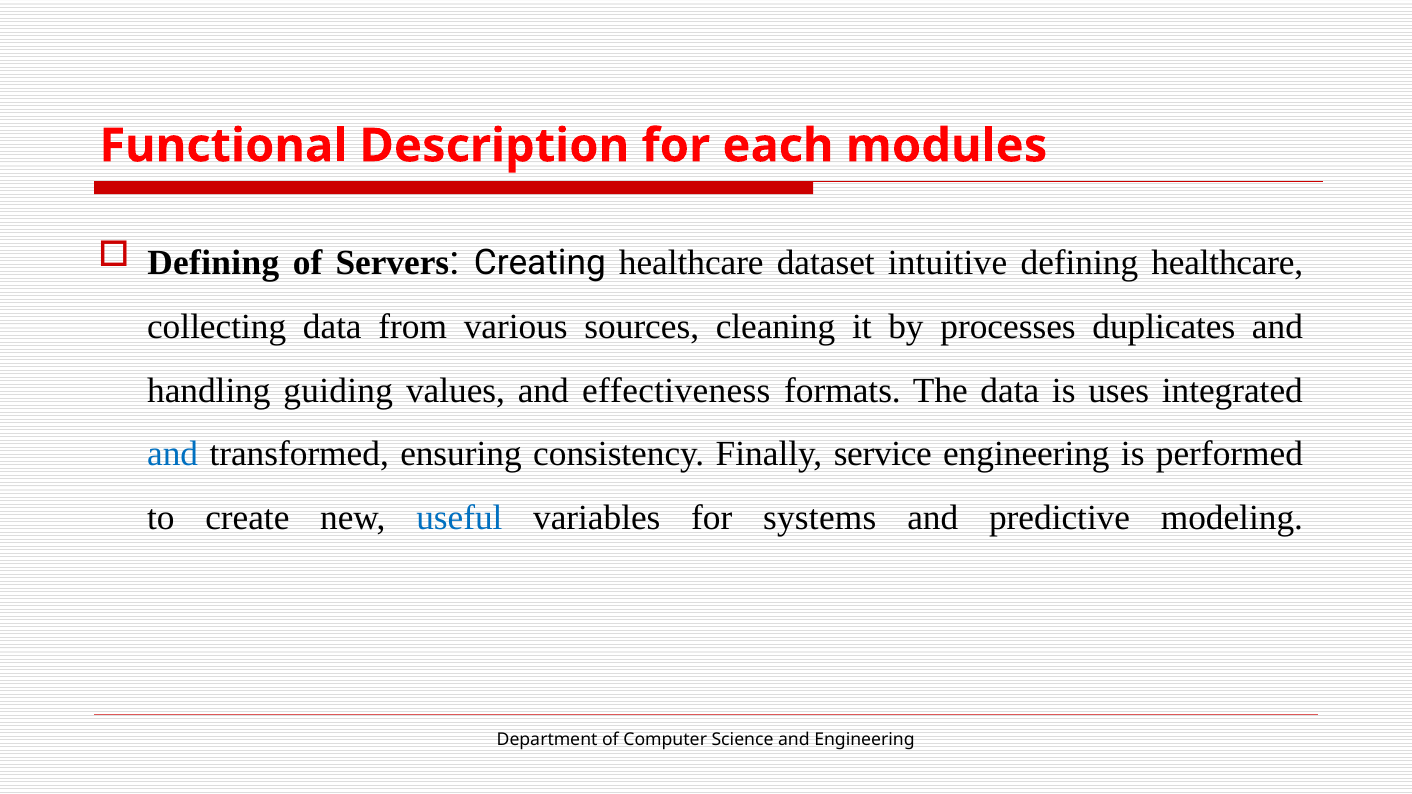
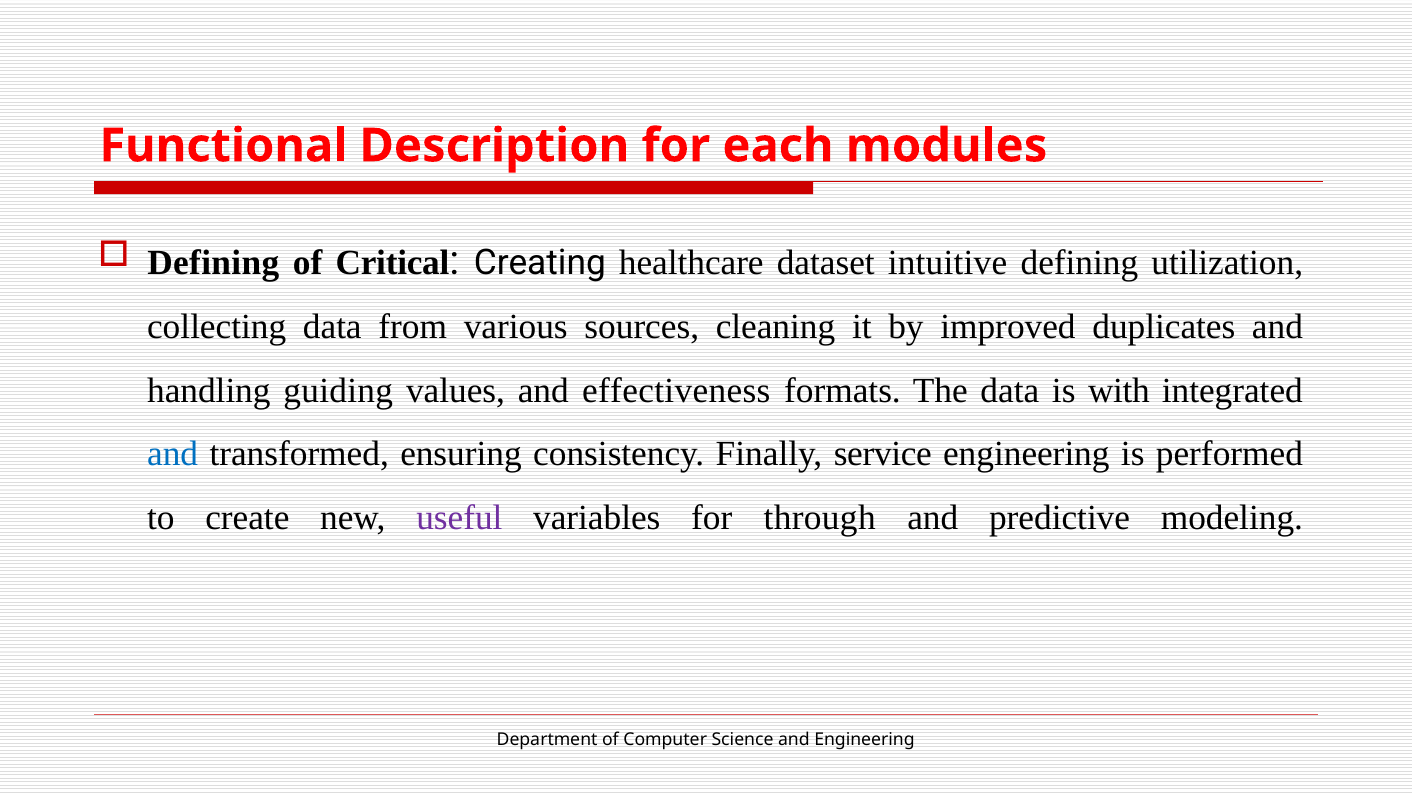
Servers: Servers -> Critical
defining healthcare: healthcare -> utilization
processes: processes -> improved
uses: uses -> with
useful colour: blue -> purple
systems: systems -> through
